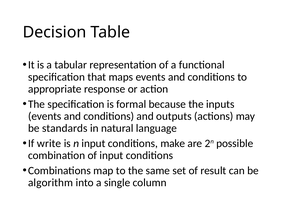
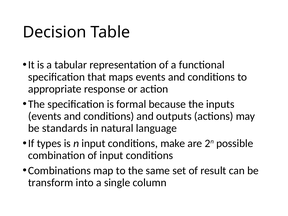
write: write -> types
algorithm: algorithm -> transform
